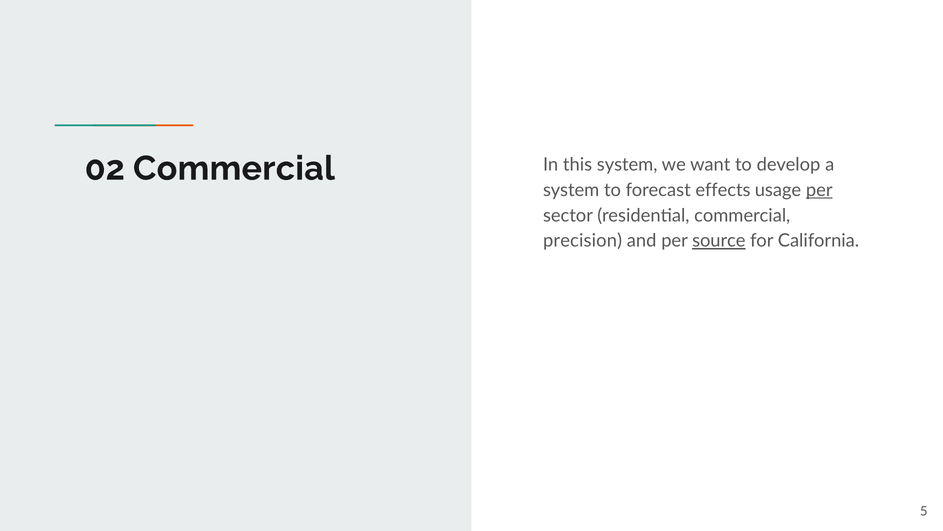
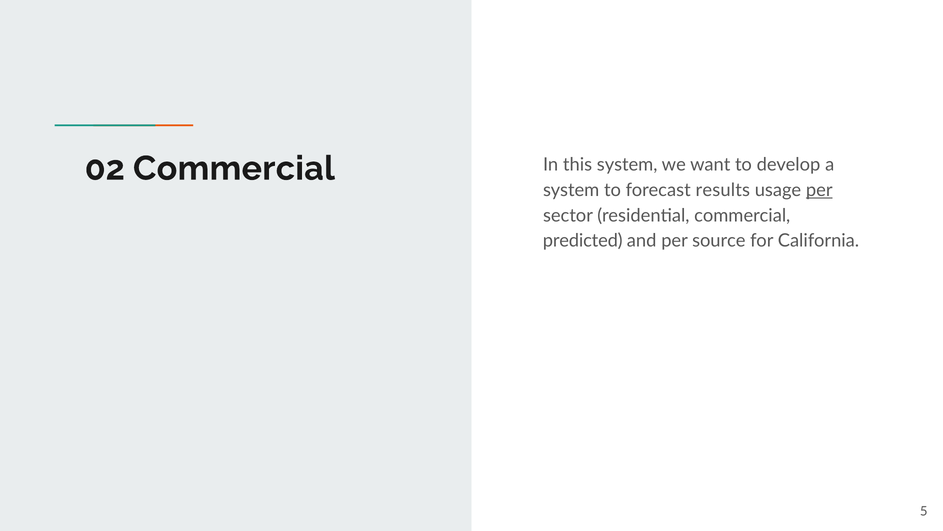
effects: effects -> results
precision: precision -> predicted
source underline: present -> none
